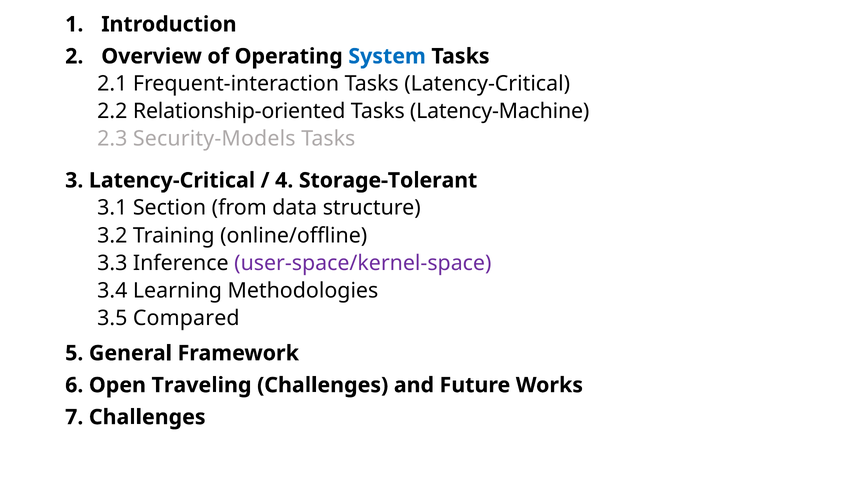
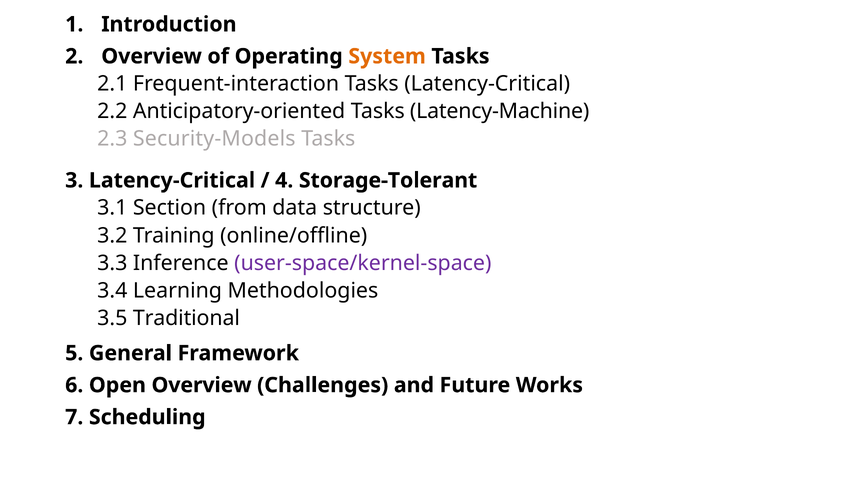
System colour: blue -> orange
Relationship-oriented: Relationship-oriented -> Anticipatory-oriented
Compared: Compared -> Traditional
Open Traveling: Traveling -> Overview
7 Challenges: Challenges -> Scheduling
